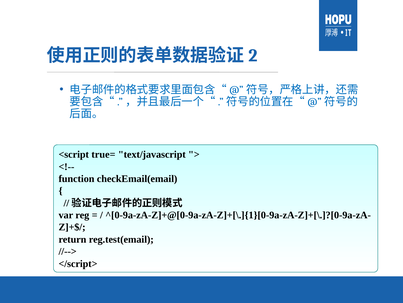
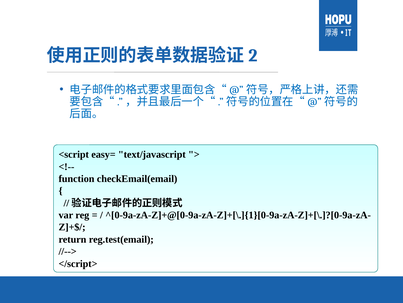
true=: true= -> easy=
